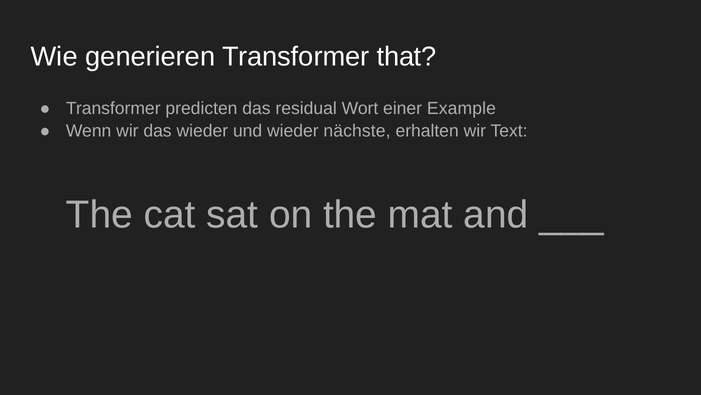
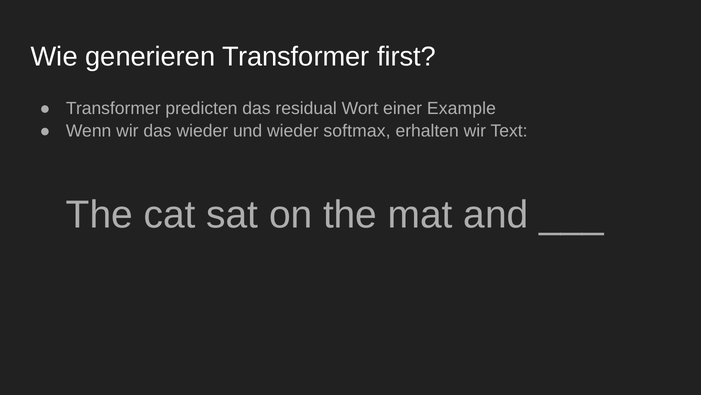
that: that -> first
nächste: nächste -> softmax
